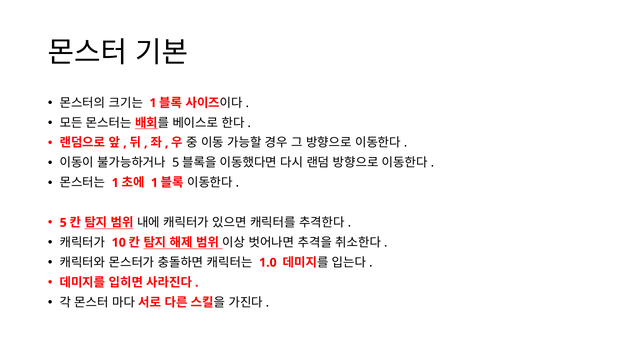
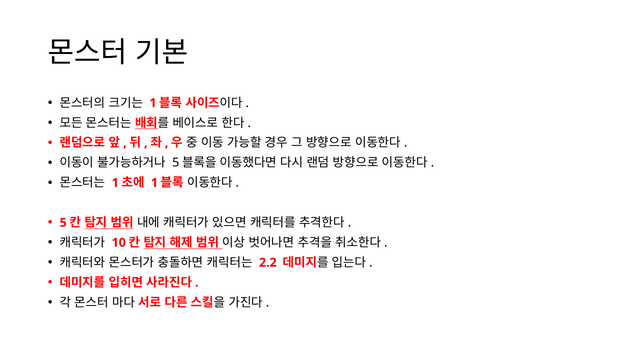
1.0: 1.0 -> 2.2
